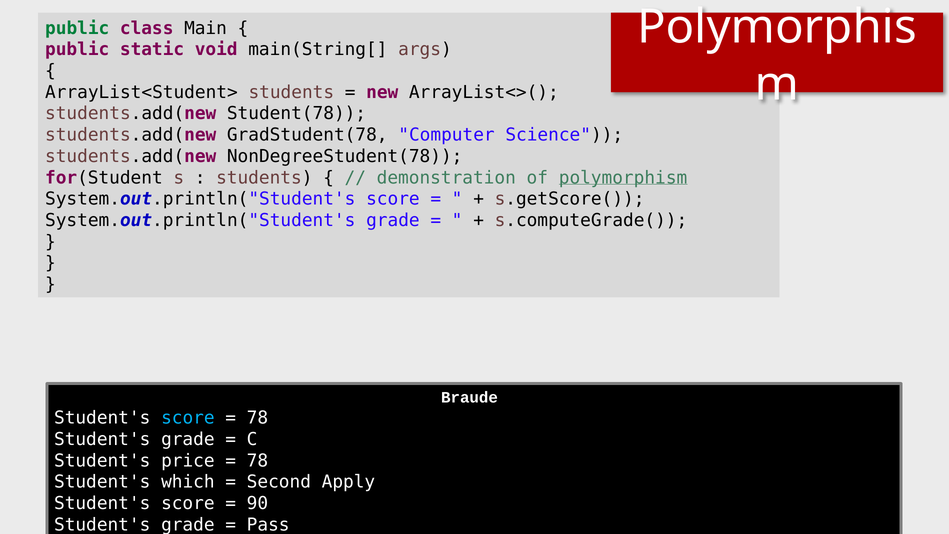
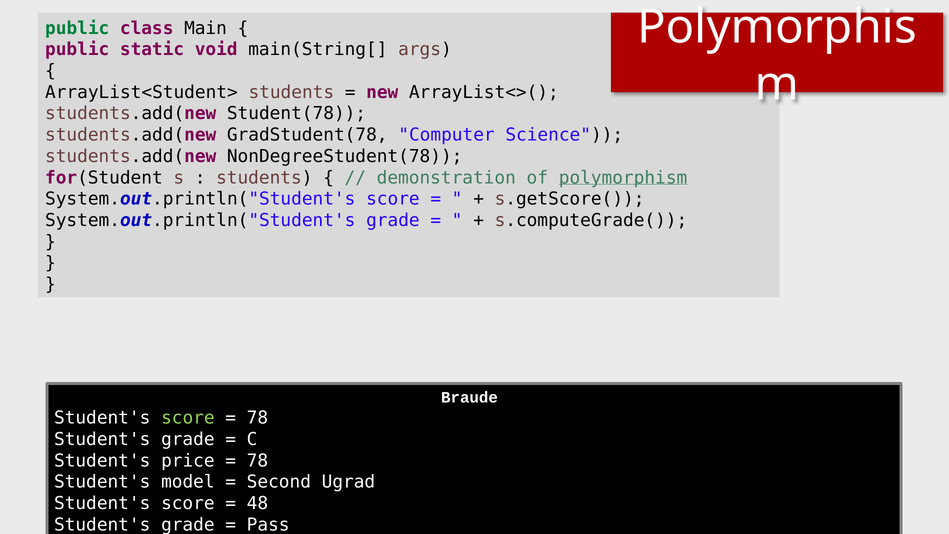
score at (188, 418) colour: light blue -> light green
which: which -> model
Apply: Apply -> Ugrad
90: 90 -> 48
